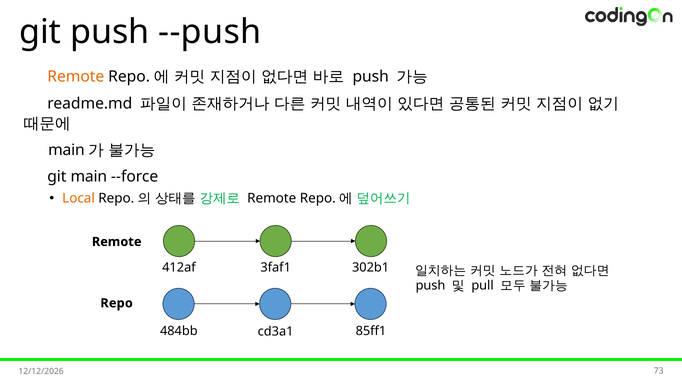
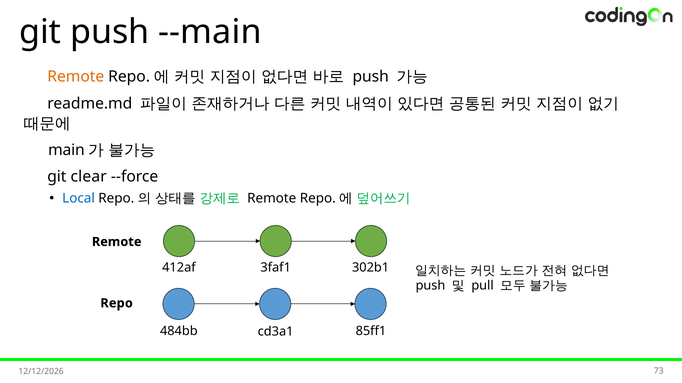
--push: --push -> --main
git main: main -> clear
Local colour: orange -> blue
